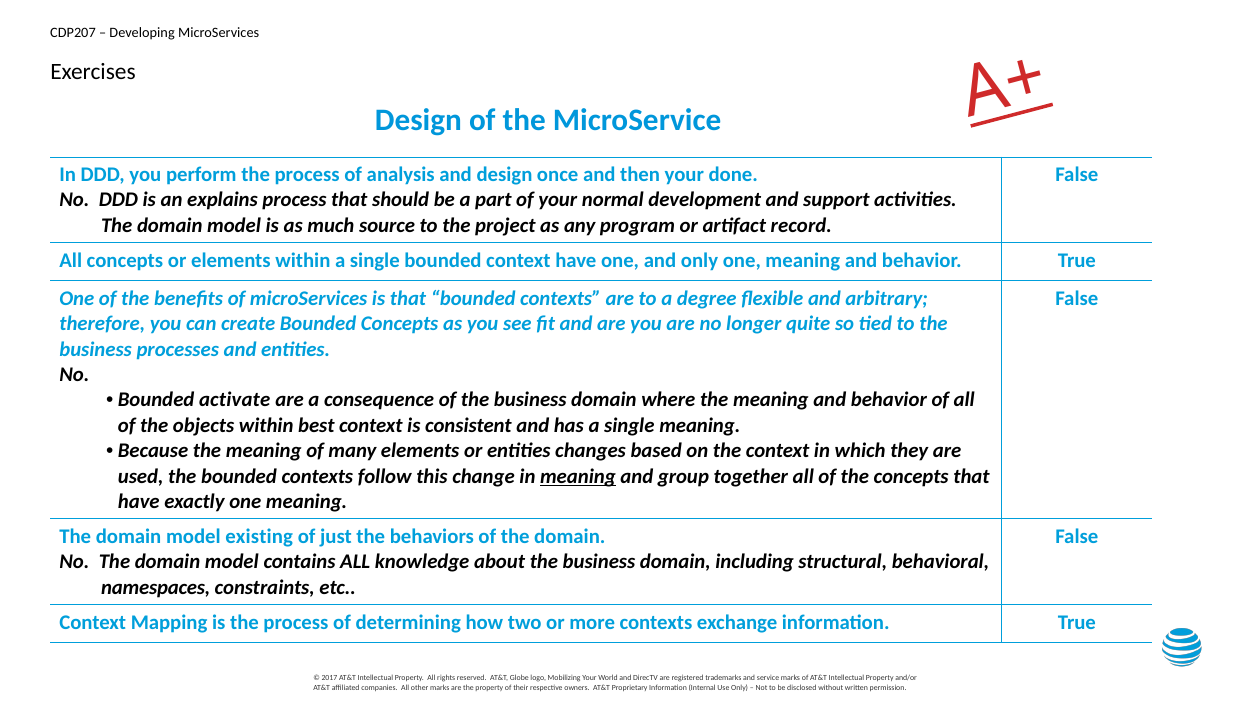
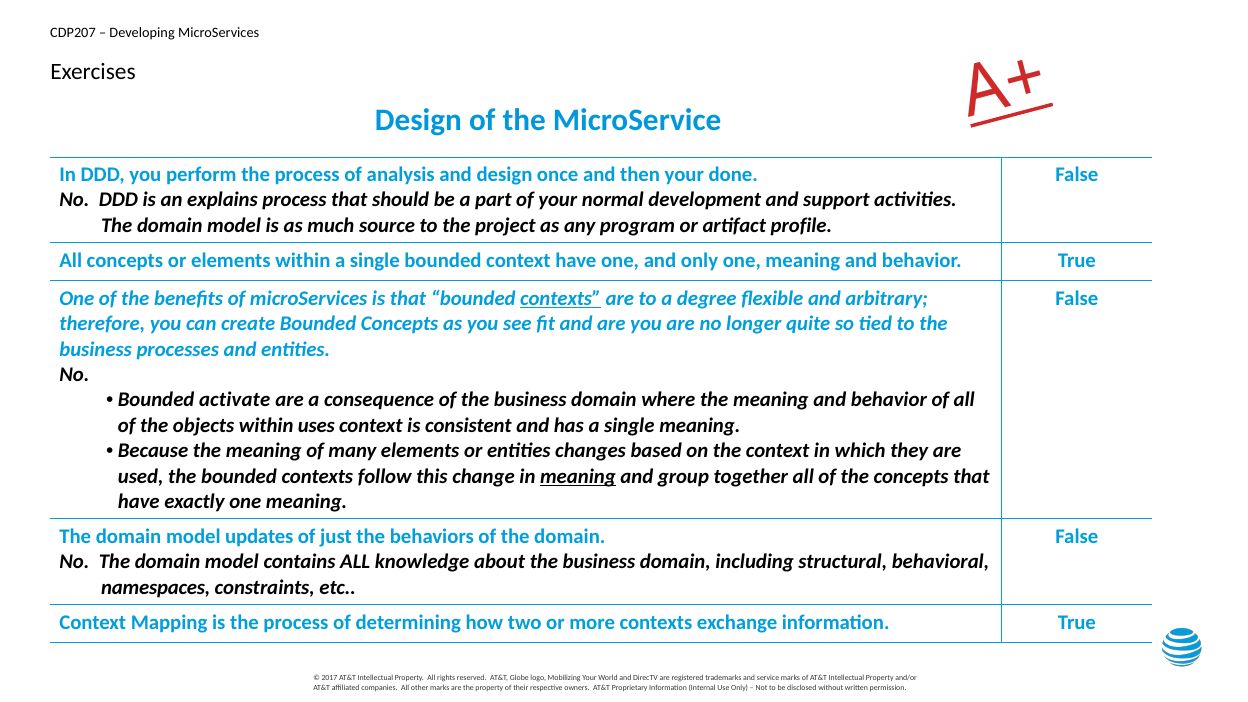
record: record -> profile
contexts at (561, 298) underline: none -> present
best: best -> uses
existing: existing -> updates
